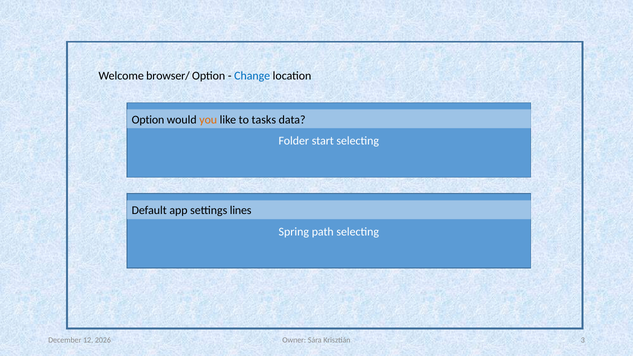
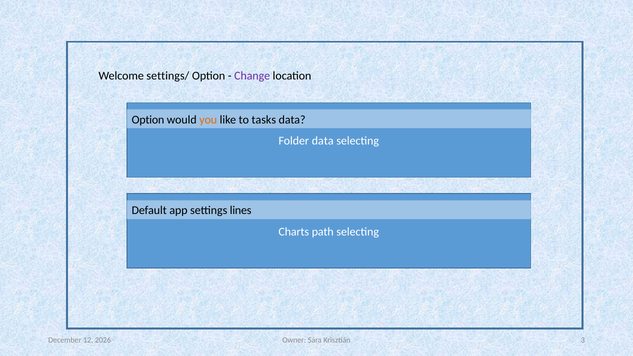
browser/: browser/ -> settings/
Change colour: blue -> purple
Folder start: start -> data
Spring: Spring -> Charts
